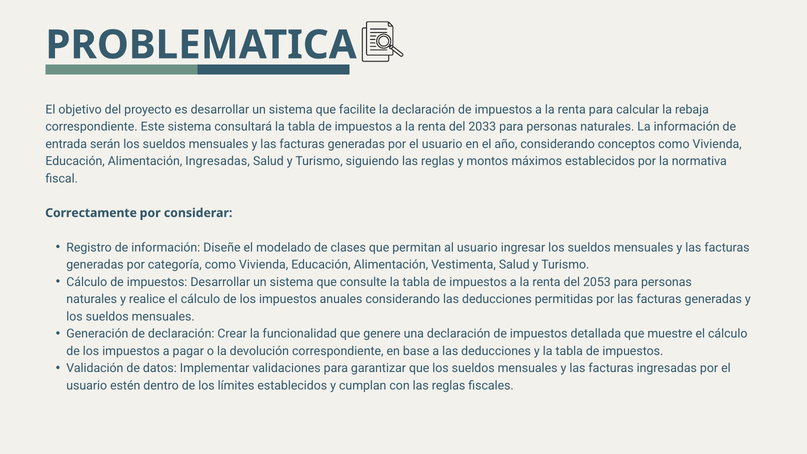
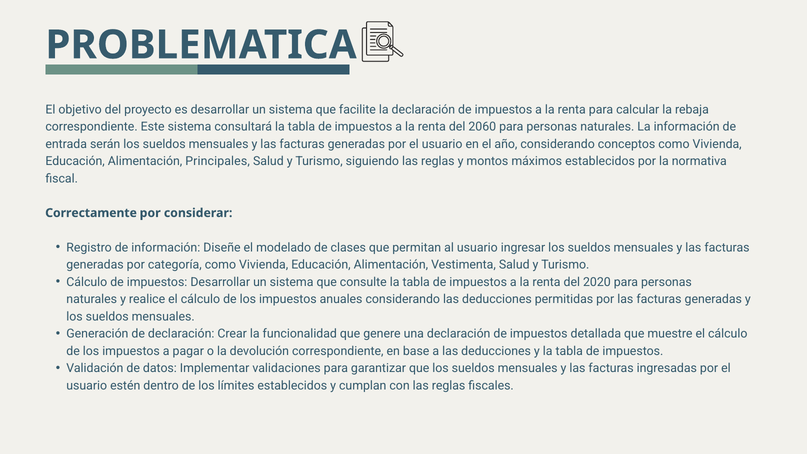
2033: 2033 -> 2060
Alimentación Ingresadas: Ingresadas -> Principales
2053: 2053 -> 2020
